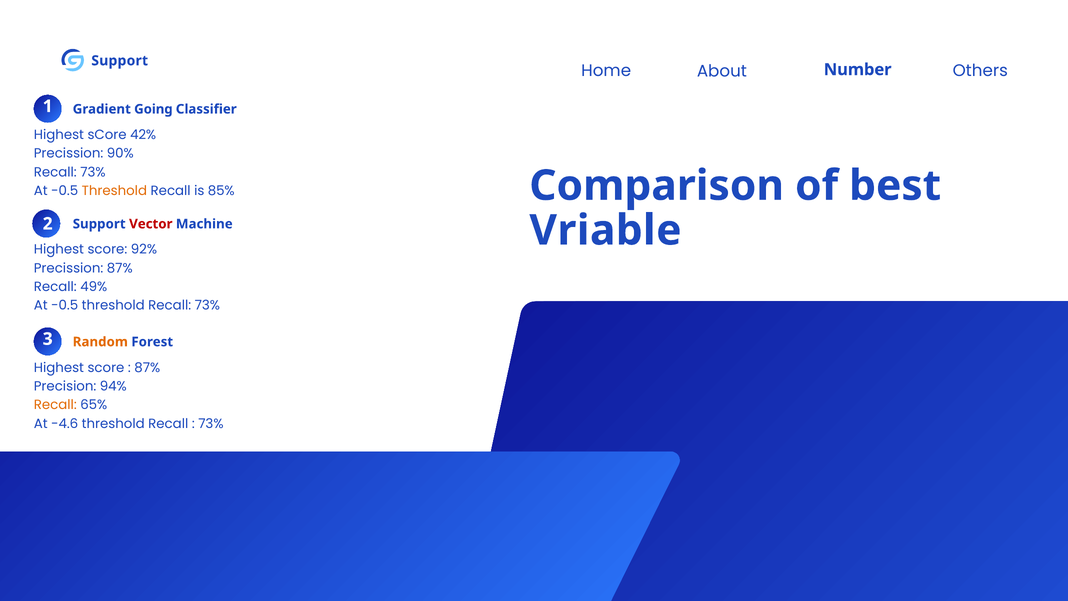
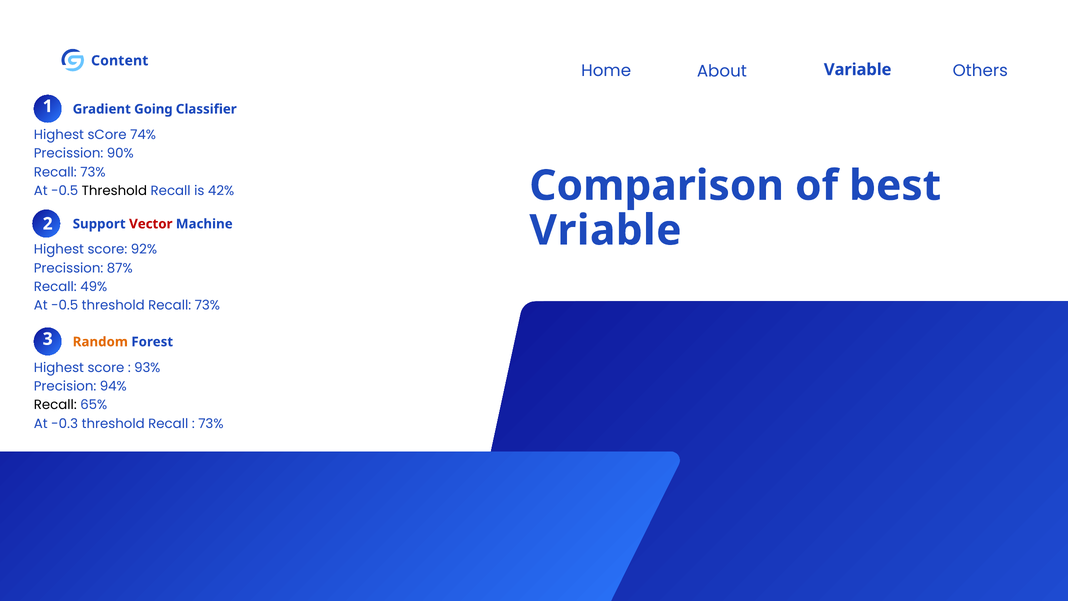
Support at (120, 61): Support -> Content
Number: Number -> Variable
42%: 42% -> 74%
Threshold at (114, 191) colour: orange -> black
85%: 85% -> 42%
87% at (147, 367): 87% -> 93%
Recall at (55, 405) colour: orange -> black
-4.6: -4.6 -> -0.3
